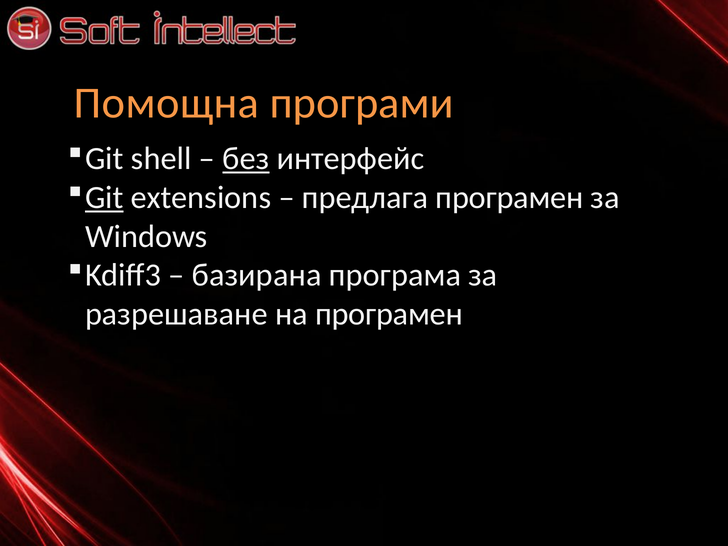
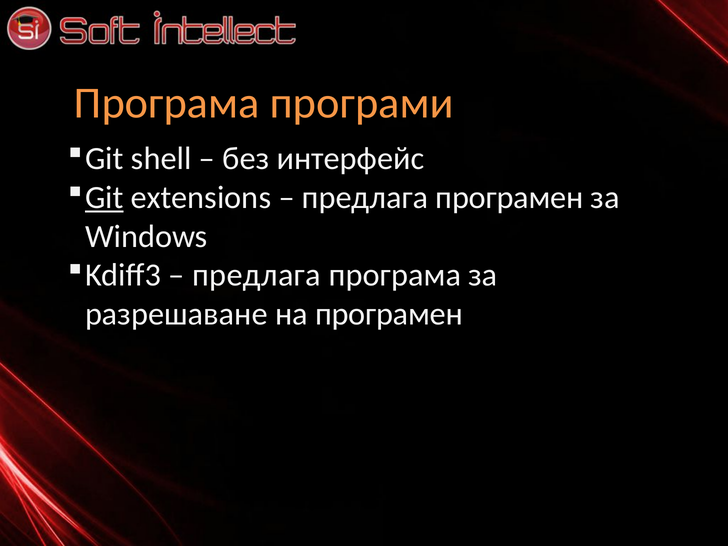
Помощна at (167, 103): Помощна -> Програма
без underline: present -> none
базирана at (257, 275): базирана -> предлага
